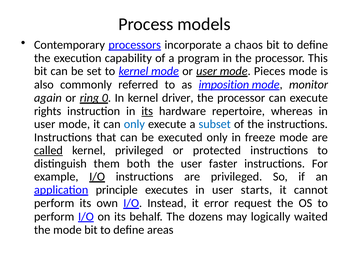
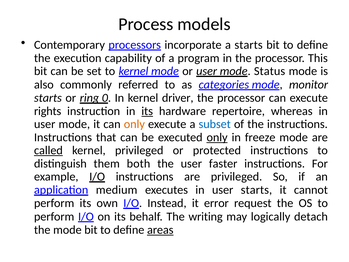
a chaos: chaos -> starts
Pieces: Pieces -> Status
imposition: imposition -> categories
again at (48, 98): again -> starts
only at (134, 124) colour: blue -> orange
only at (217, 137) underline: none -> present
principle: principle -> medium
dozens: dozens -> writing
waited: waited -> detach
areas underline: none -> present
